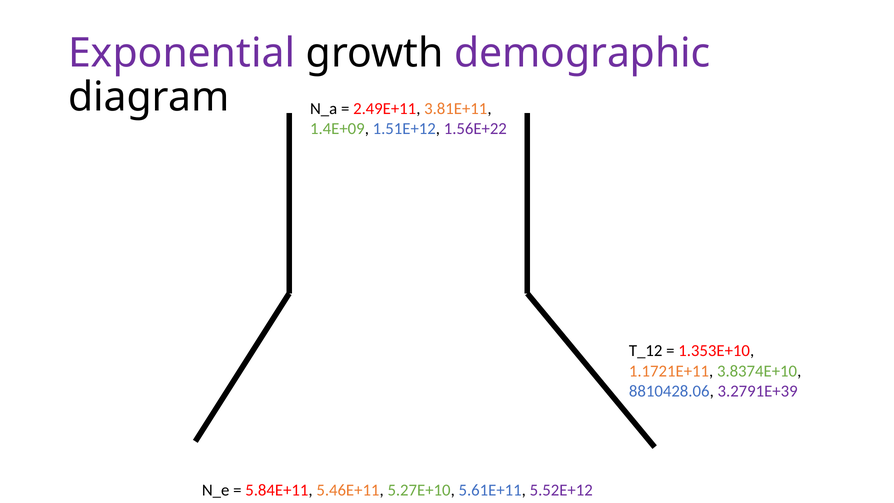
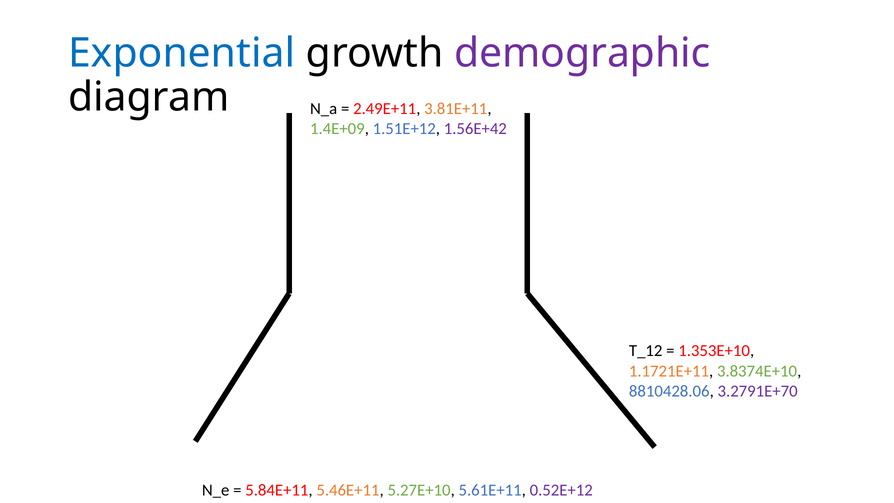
Exponential colour: purple -> blue
1.56E+22: 1.56E+22 -> 1.56E+42
3.2791E+39: 3.2791E+39 -> 3.2791E+70
5.52E+12: 5.52E+12 -> 0.52E+12
